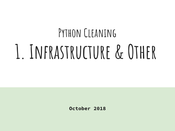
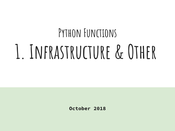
Cleaning: Cleaning -> Functions
